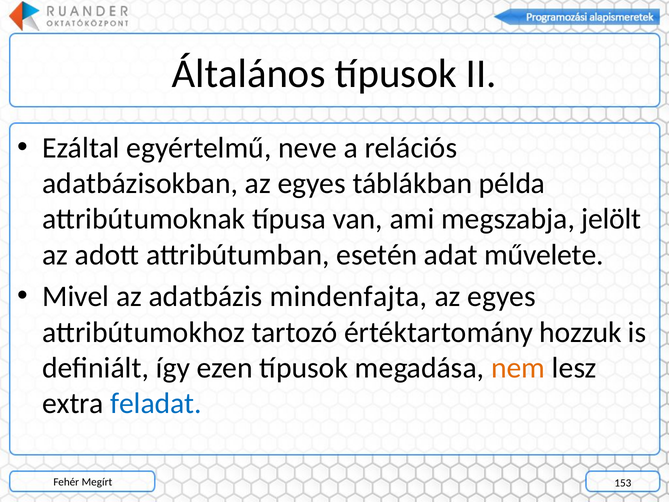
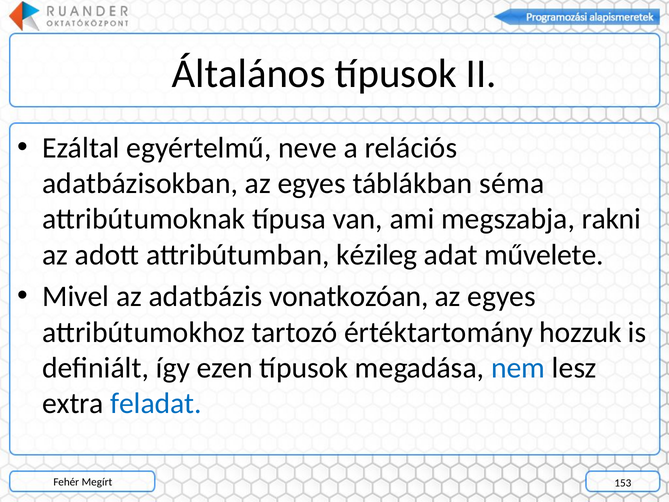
példa: példa -> séma
jelölt: jelölt -> rakni
esetén: esetén -> kézileg
mindenfajta: mindenfajta -> vonatkozóan
nem colour: orange -> blue
